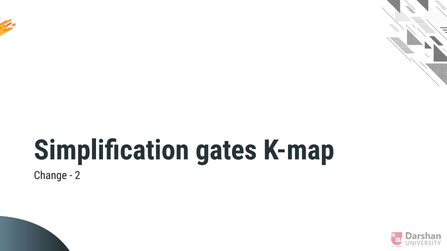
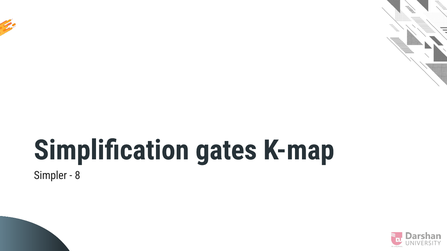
Change: Change -> Simpler
2: 2 -> 8
